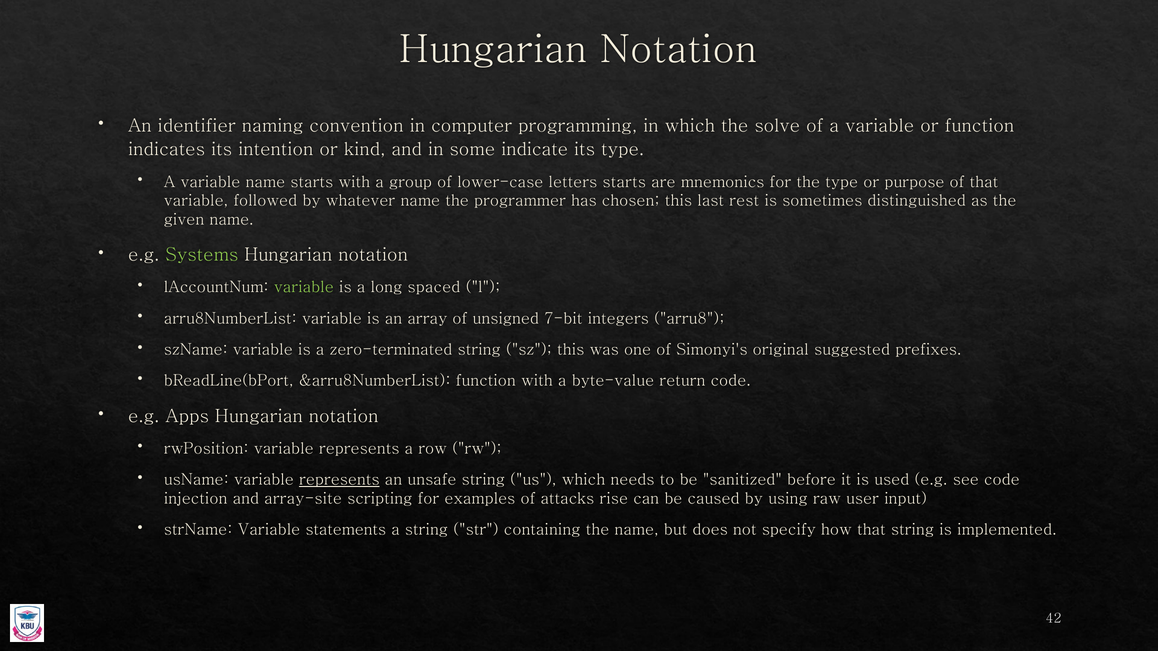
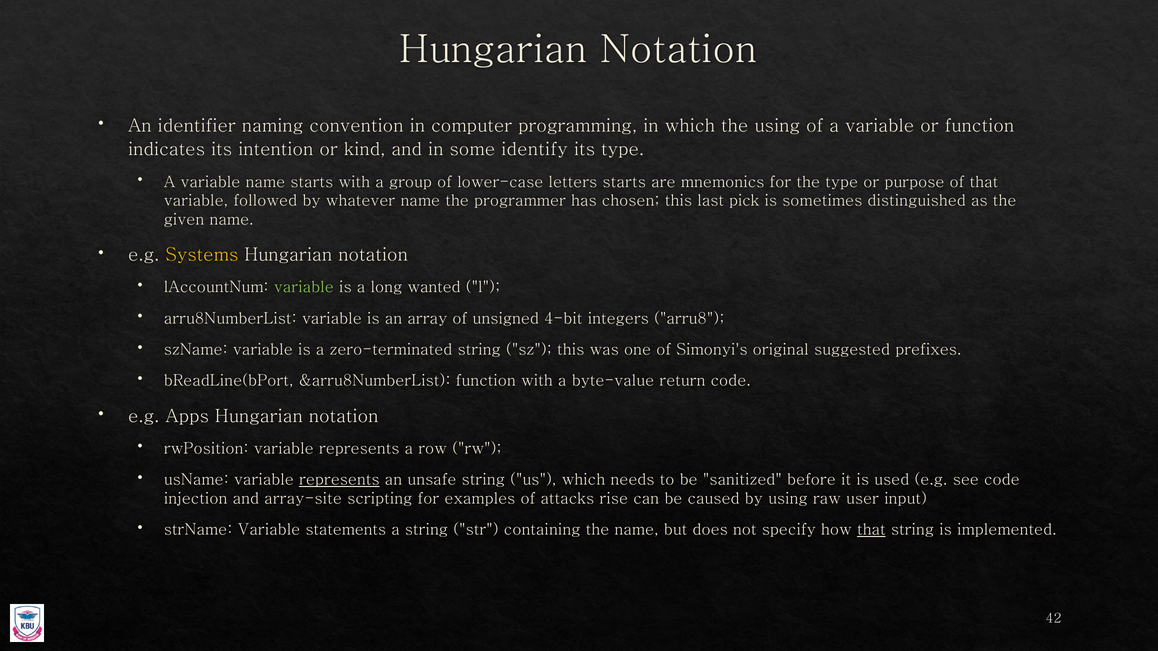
the solve: solve -> using
indicate: indicate -> identify
rest: rest -> pick
Systems colour: light green -> yellow
spaced: spaced -> wanted
7-bit: 7-bit -> 4-bit
that at (871, 530) underline: none -> present
